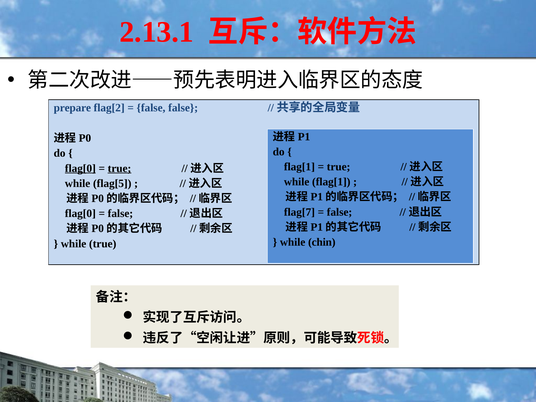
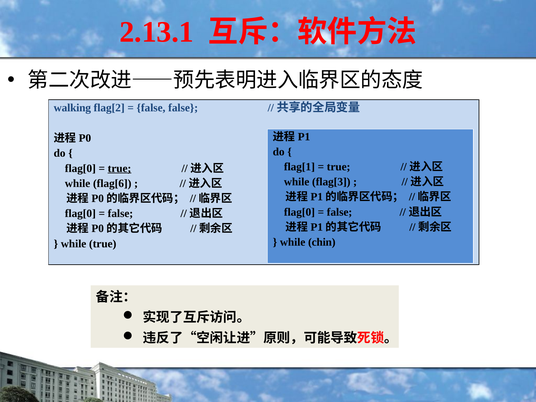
prepare: prepare -> walking
flag[0 at (80, 168) underline: present -> none
while flag[1: flag[1 -> flag[3
flag[5: flag[5 -> flag[6
flag[7 at (299, 212): flag[7 -> flag[0
